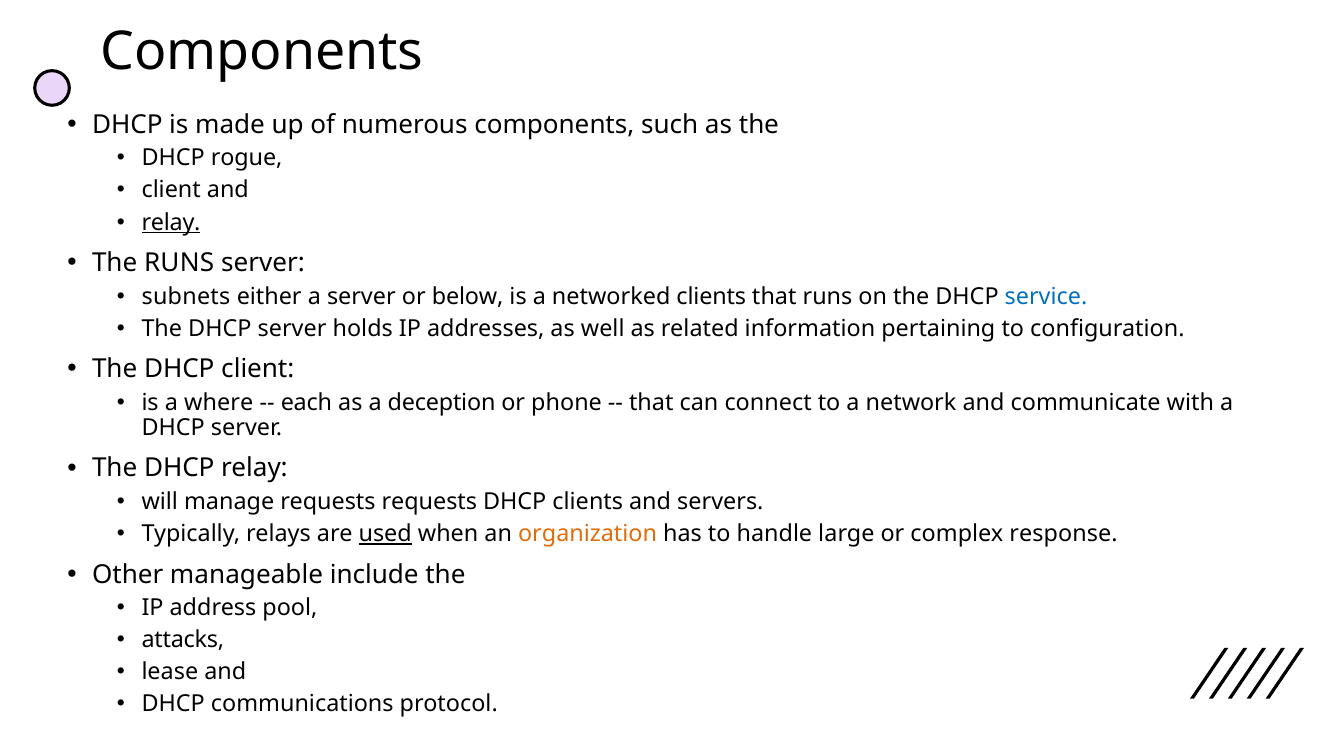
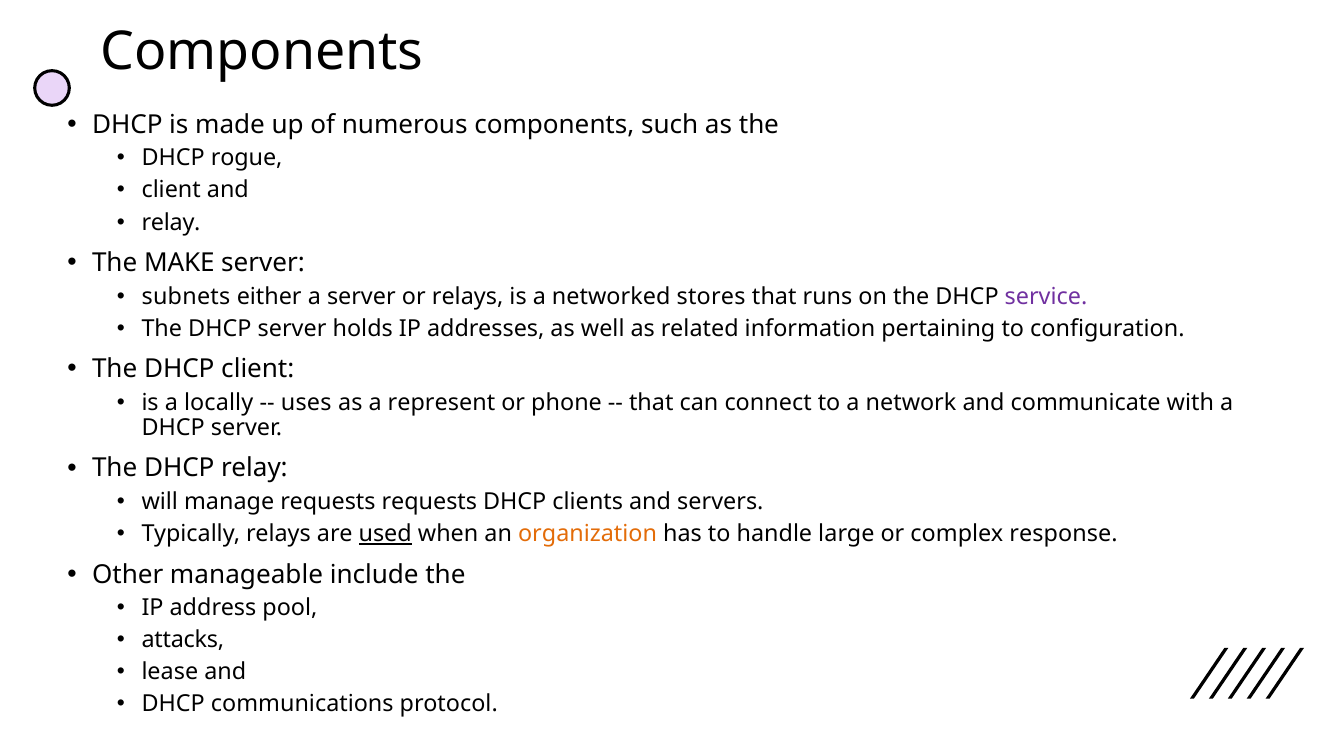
relay at (171, 222) underline: present -> none
The RUNS: RUNS -> MAKE
or below: below -> relays
networked clients: clients -> stores
service colour: blue -> purple
where: where -> locally
each: each -> uses
deception: deception -> represent
